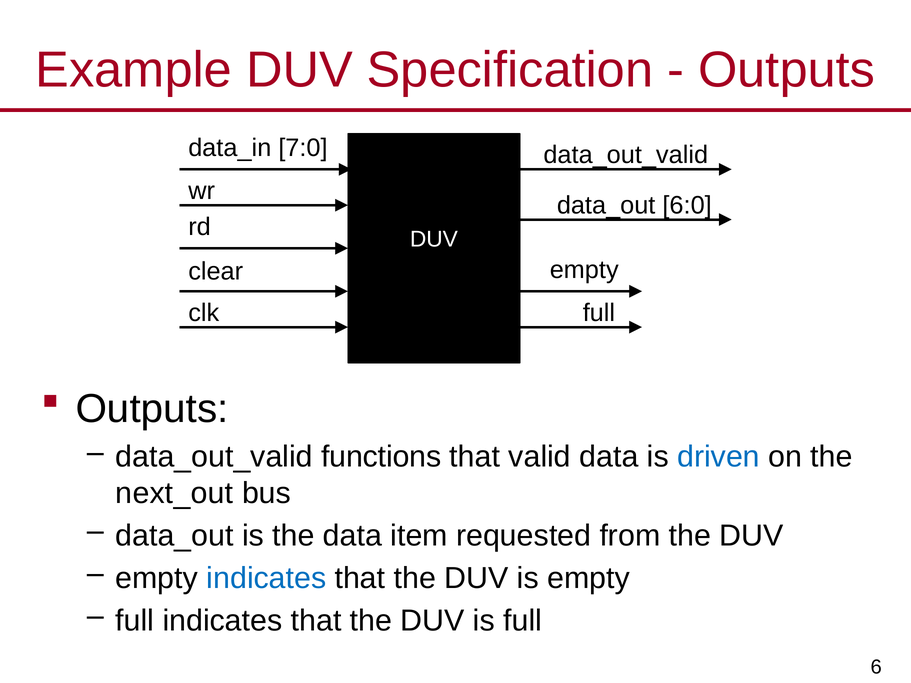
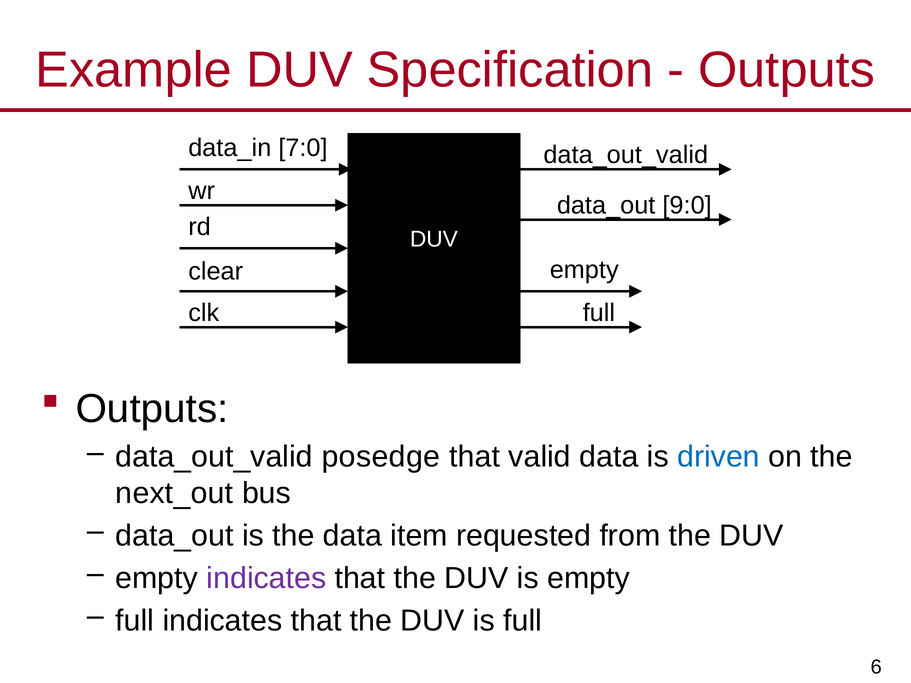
6:0: 6:0 -> 9:0
functions: functions -> posedge
indicates at (266, 579) colour: blue -> purple
